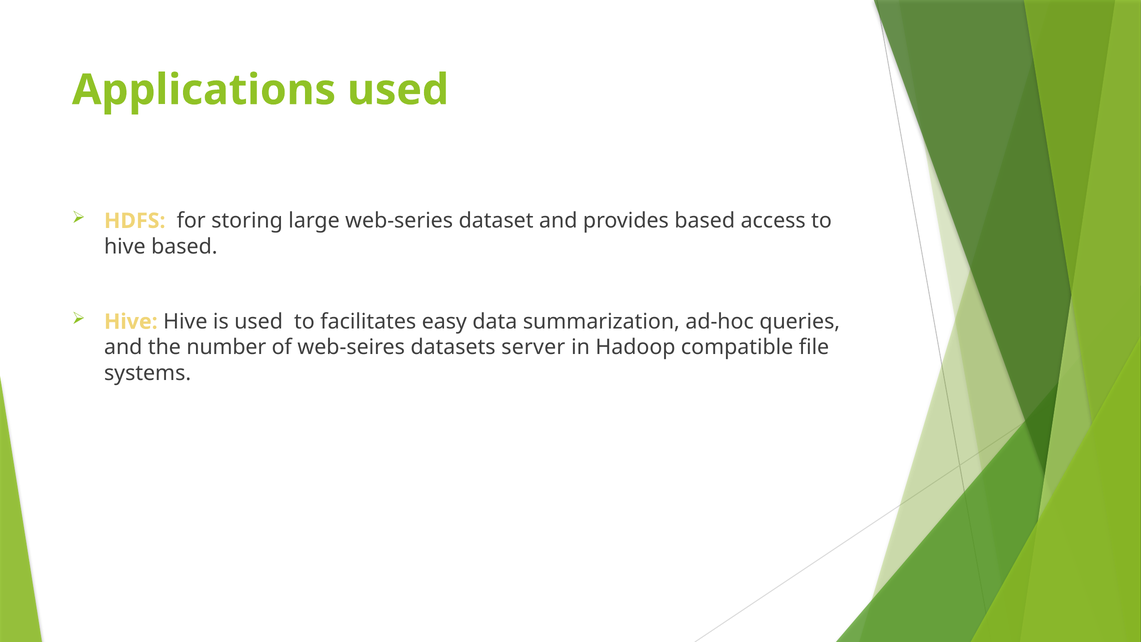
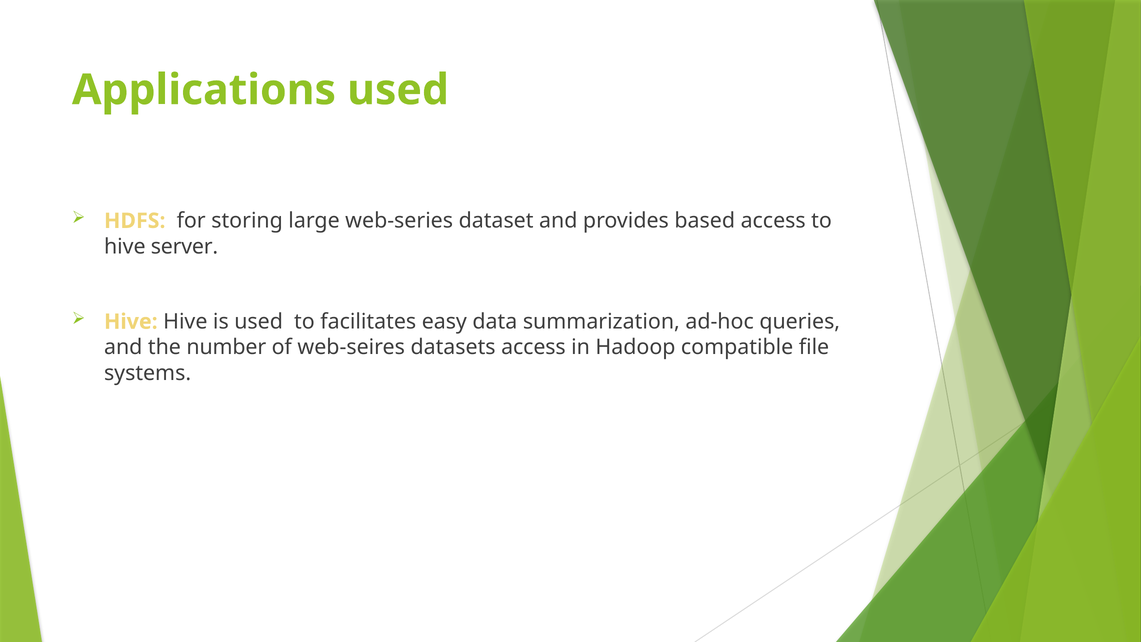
hive based: based -> server
datasets server: server -> access
